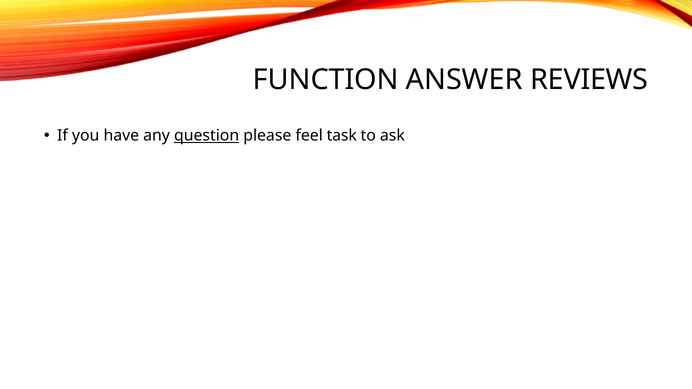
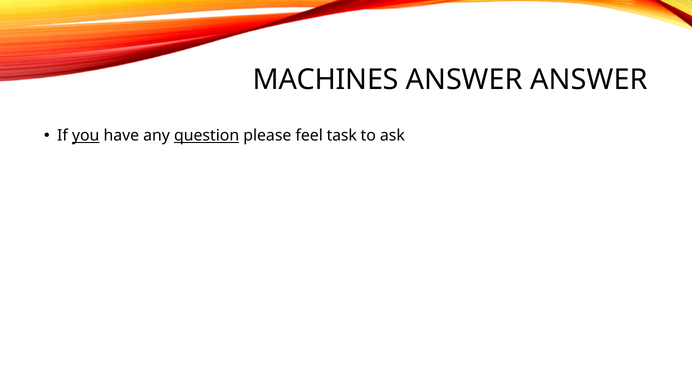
FUNCTION: FUNCTION -> MACHINES
ANSWER REVIEWS: REVIEWS -> ANSWER
you underline: none -> present
